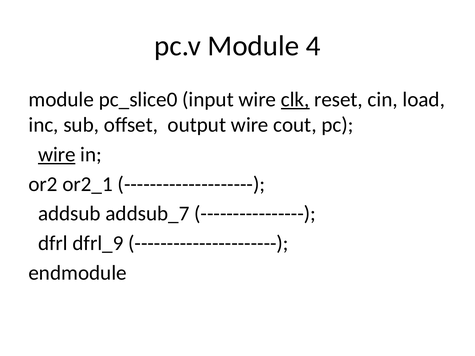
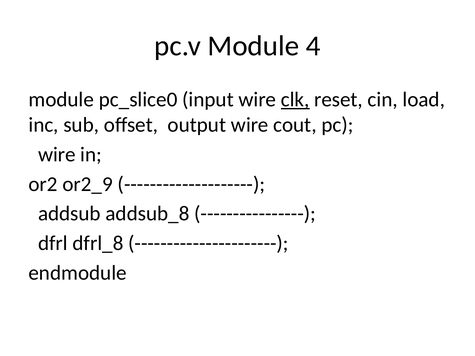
wire at (57, 155) underline: present -> none
or2_1: or2_1 -> or2_9
addsub_7: addsub_7 -> addsub_8
dfrl_9: dfrl_9 -> dfrl_8
